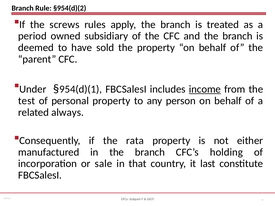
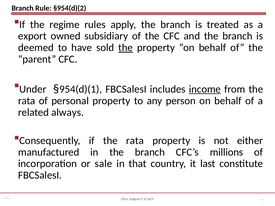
screws: screws -> regime
period: period -> export
the at (126, 48) underline: none -> present
test at (27, 101): test -> rata
holding: holding -> millions
